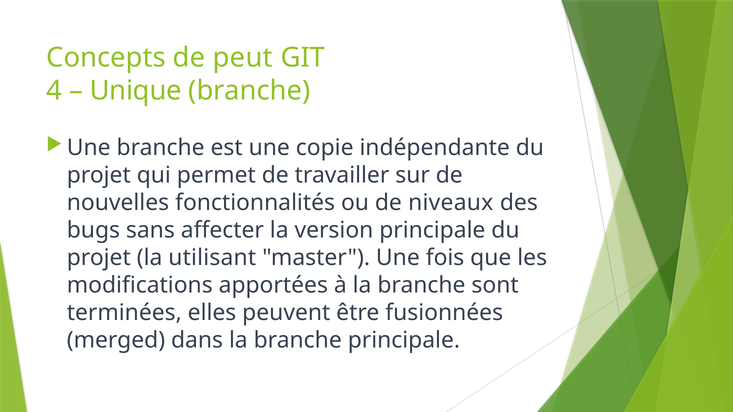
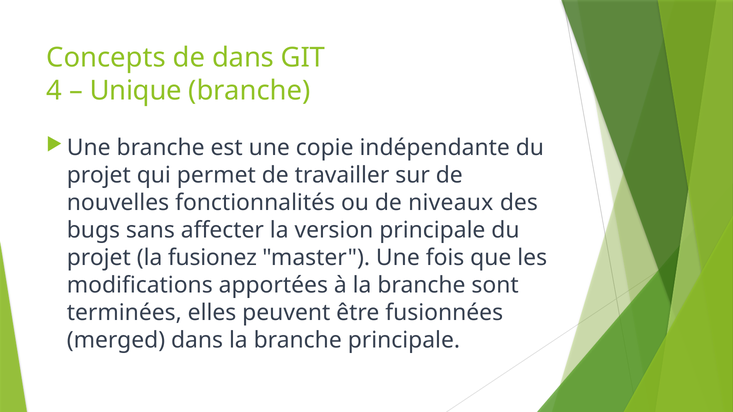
de peut: peut -> dans
utilisant: utilisant -> fusionez
